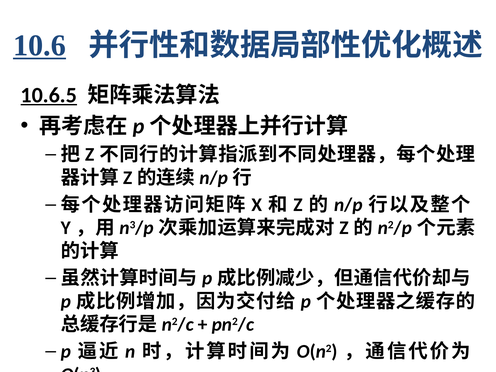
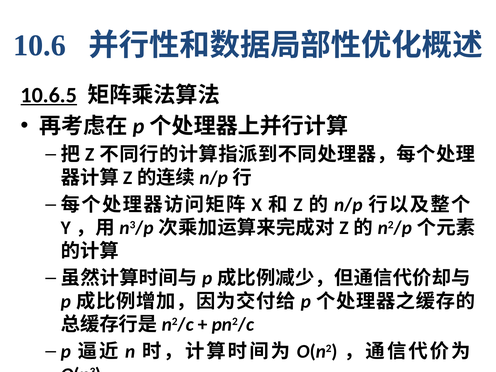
10.6 underline: present -> none
